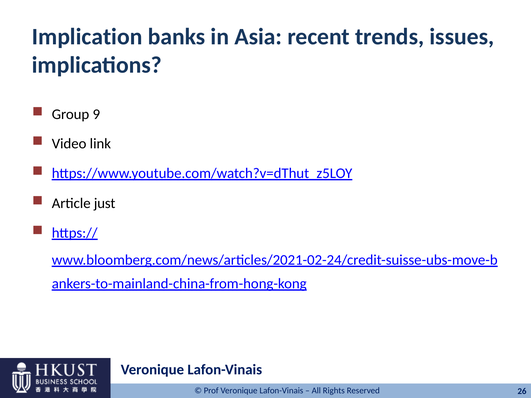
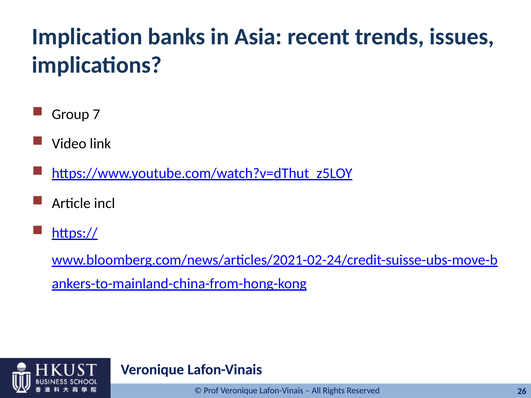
9: 9 -> 7
just: just -> incl
